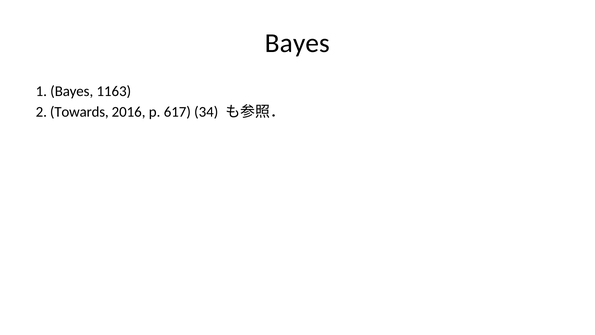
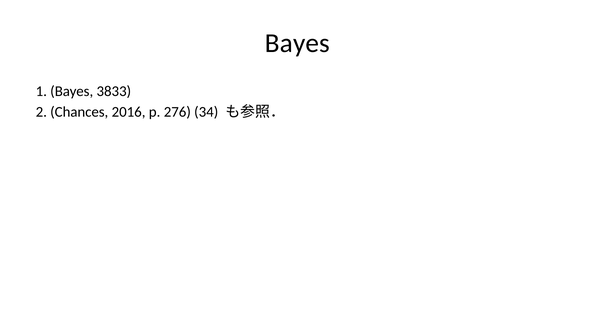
1163: 1163 -> 3833
Towards: Towards -> Chances
617: 617 -> 276
